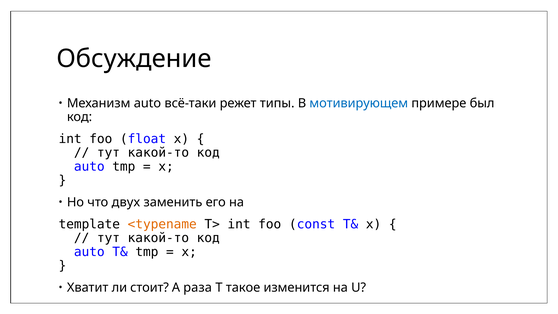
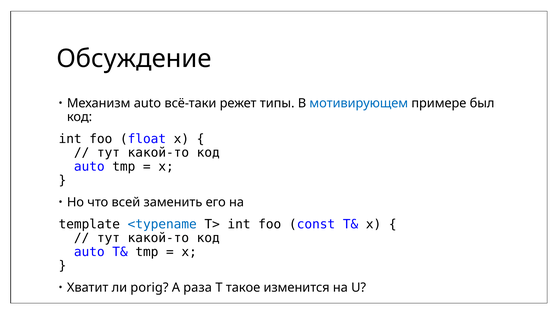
двух: двух -> всей
<typename colour: orange -> blue
стоит: стоит -> porig
